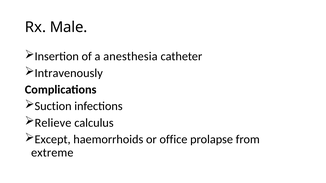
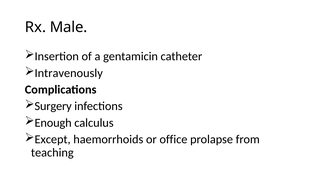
anesthesia: anesthesia -> gentamicin
Suction: Suction -> Surgery
Relieve: Relieve -> Enough
extreme: extreme -> teaching
